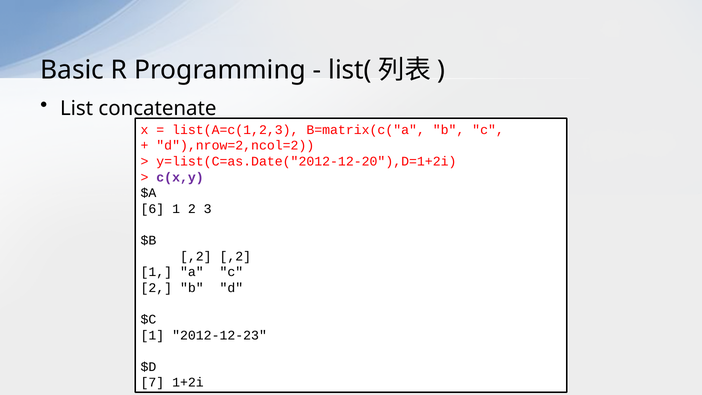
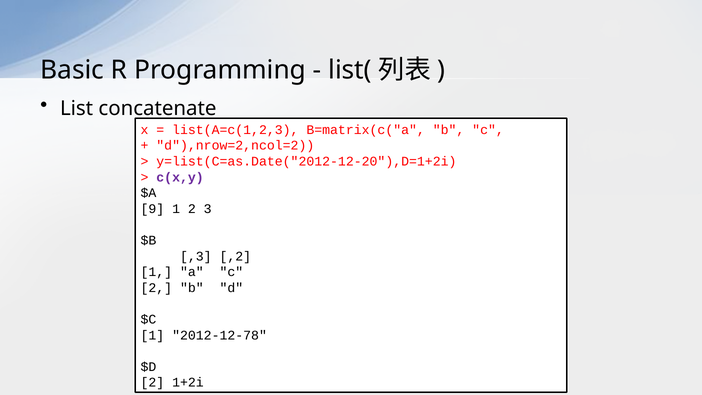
6: 6 -> 9
,2 at (196, 256): ,2 -> ,3
2012-12-23: 2012-12-23 -> 2012-12-78
7 at (152, 383): 7 -> 2
